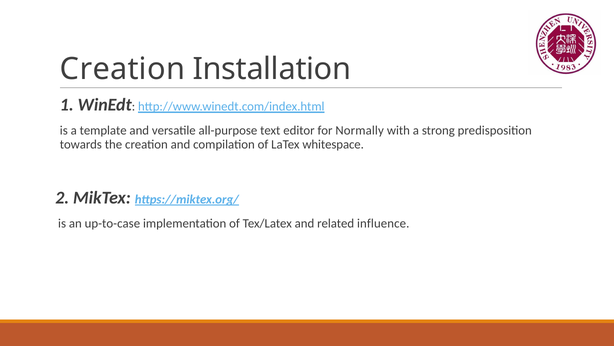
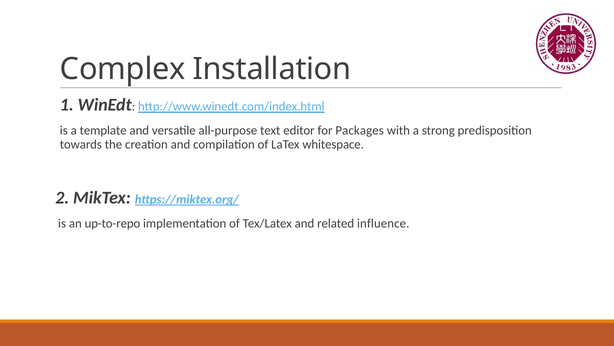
Creation at (122, 69): Creation -> Complex
Normally: Normally -> Packages
up-to-case: up-to-case -> up-to-repo
